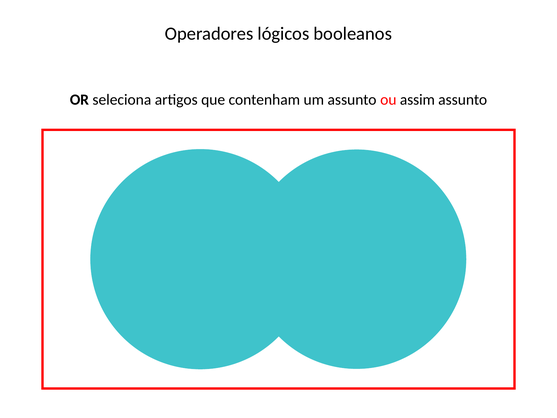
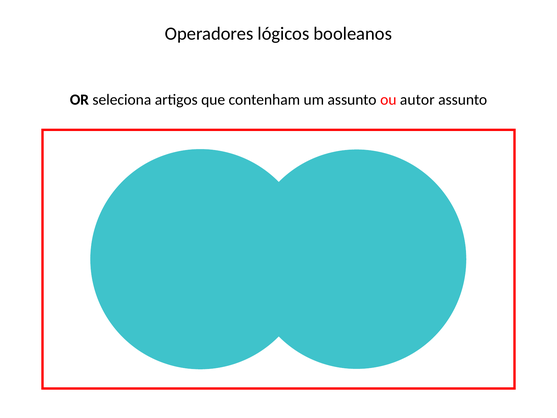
assim: assim -> autor
